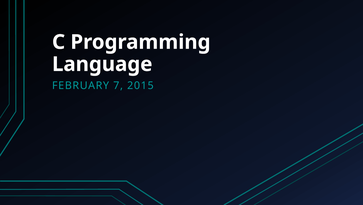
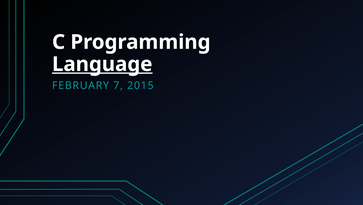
Language underline: none -> present
